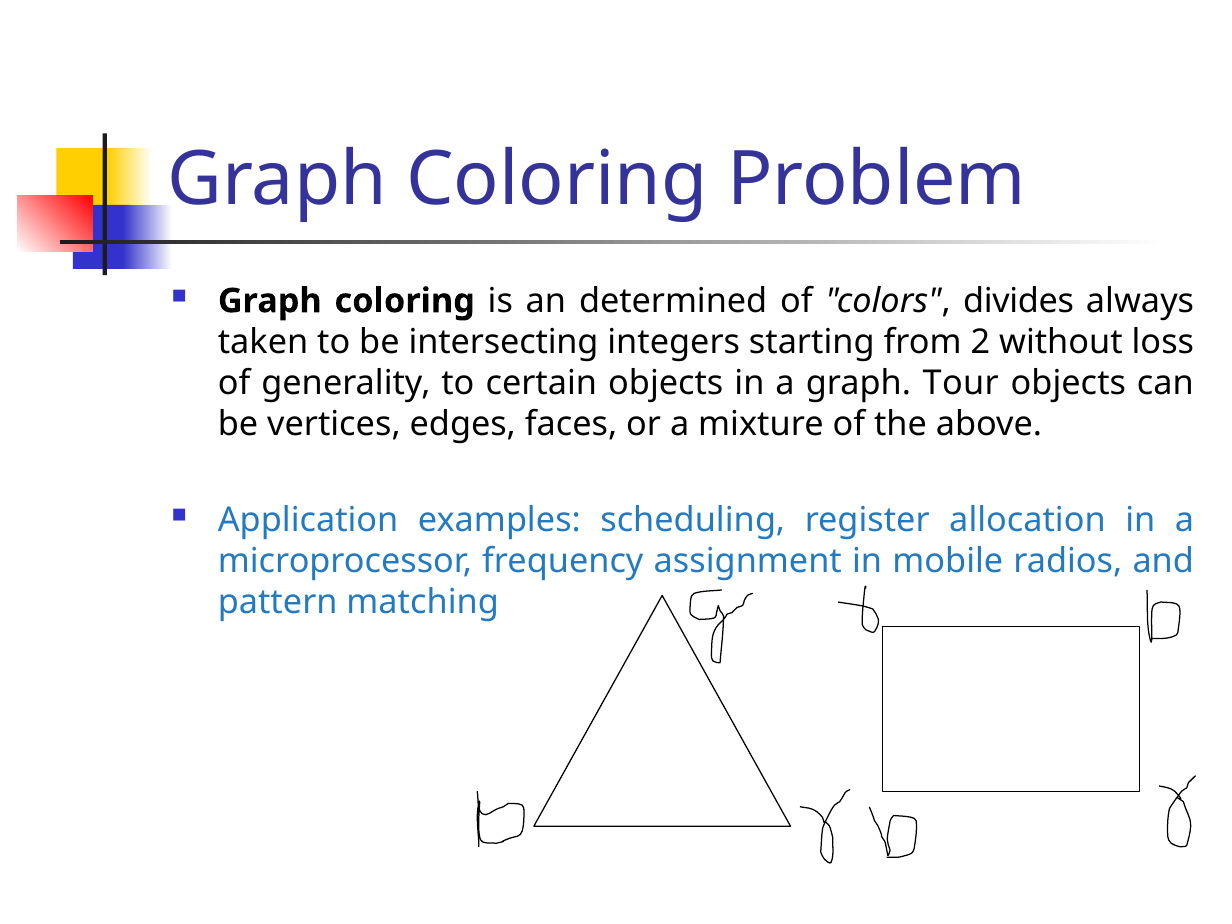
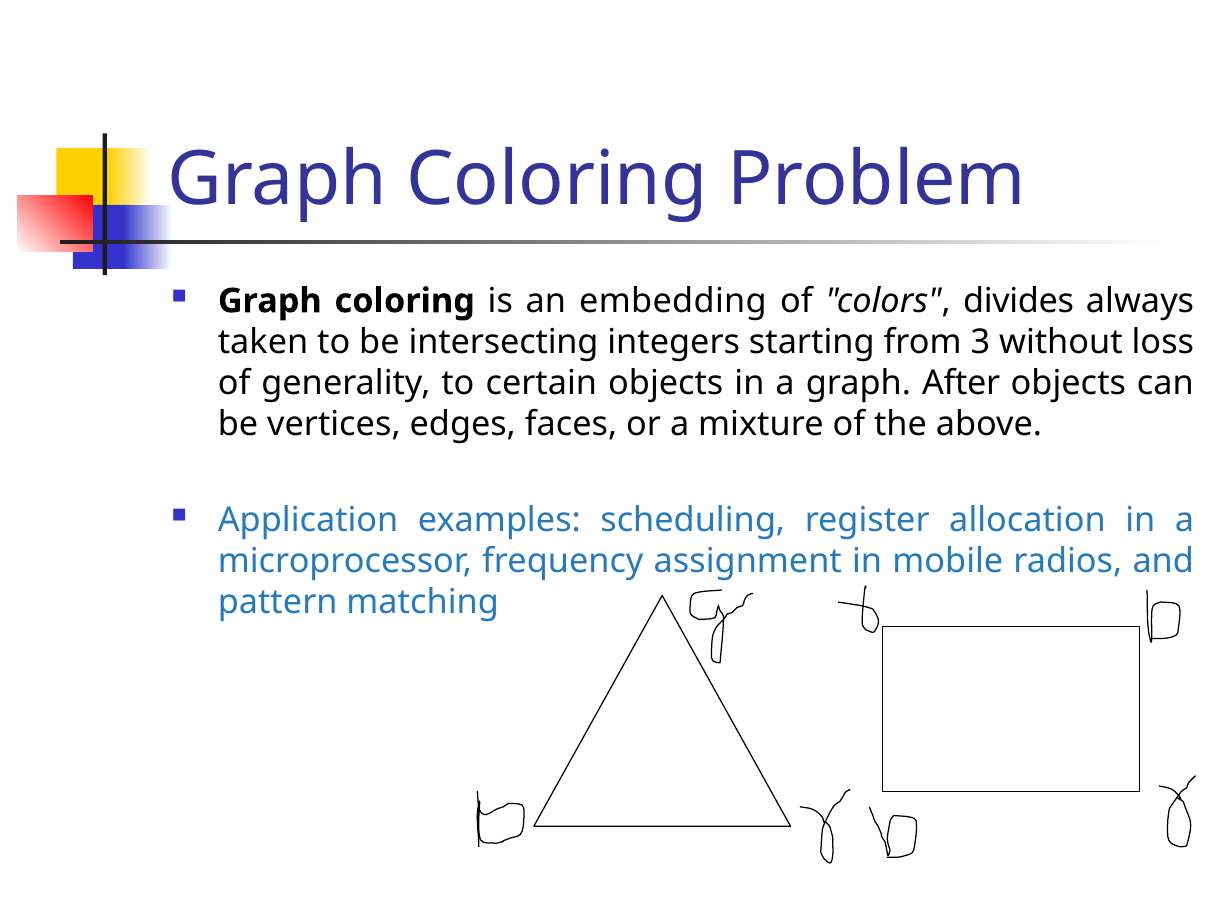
determined: determined -> embedding
2: 2 -> 3
Tour: Tour -> After
